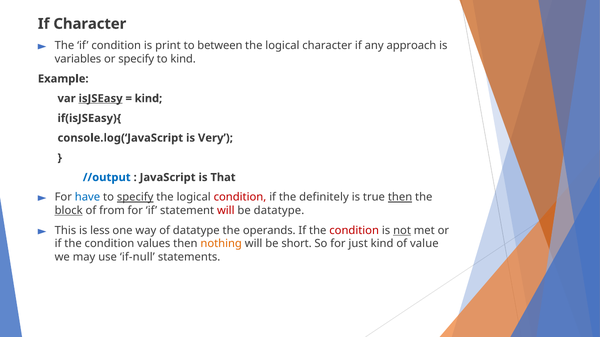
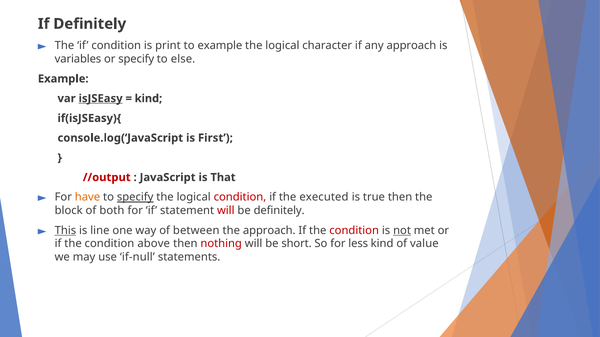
If Character: Character -> Definitely
to between: between -> example
to kind: kind -> else
Very: Very -> First
//output colour: blue -> red
have colour: blue -> orange
definitely: definitely -> executed
then at (400, 197) underline: present -> none
block underline: present -> none
from: from -> both
be datatype: datatype -> definitely
This underline: none -> present
less: less -> line
of datatype: datatype -> between
the operands: operands -> approach
values: values -> above
nothing colour: orange -> red
just: just -> less
